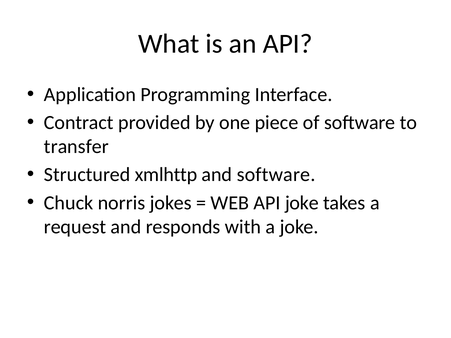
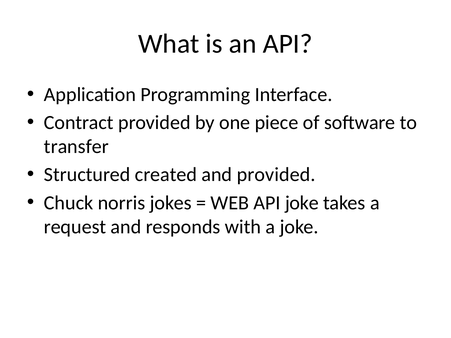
xmlhttp: xmlhttp -> created
and software: software -> provided
